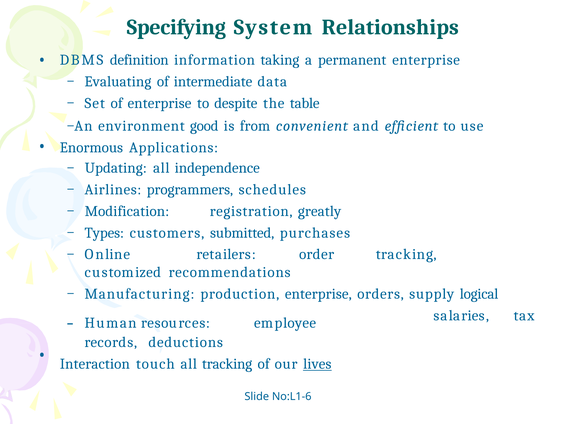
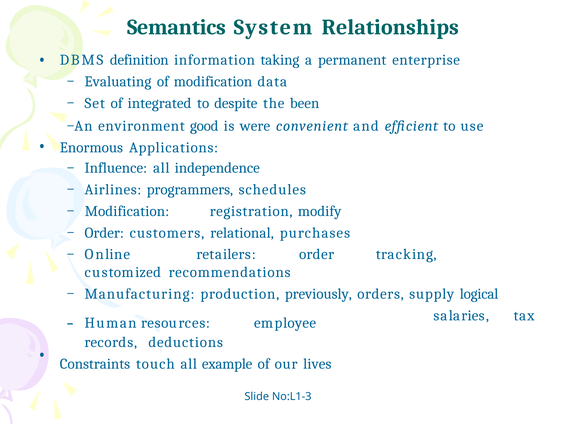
Specifying: Specifying -> Semantics
of intermediate: intermediate -> modification
of enterprise: enterprise -> integrated
table: table -> been
from: from -> were
Updating: Updating -> Influence
greatly: greatly -> modify
Types at (104, 233): Types -> Order
submitted: submitted -> relational
production enterprise: enterprise -> previously
Interaction: Interaction -> Constraints
all tracking: tracking -> example
lives underline: present -> none
No:L1-6: No:L1-6 -> No:L1-3
